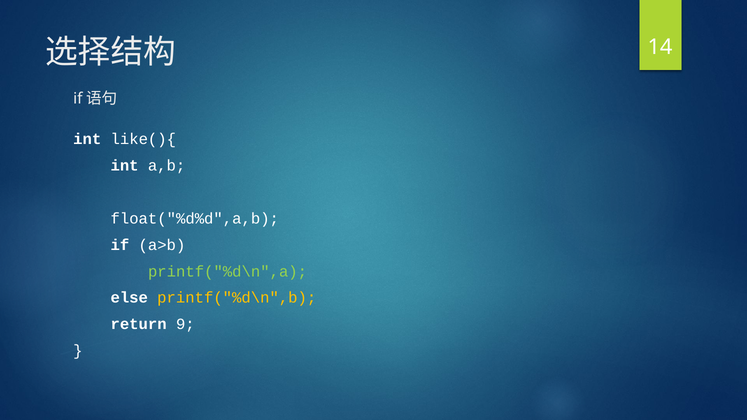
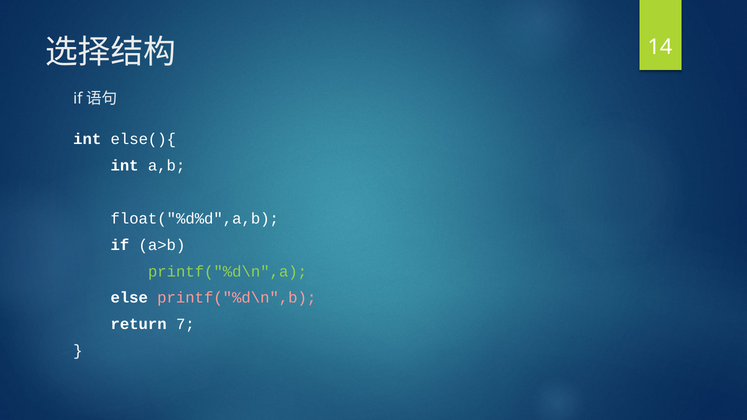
like(){: like(){ -> else(){
printf("%d\n",b colour: yellow -> pink
9: 9 -> 7
